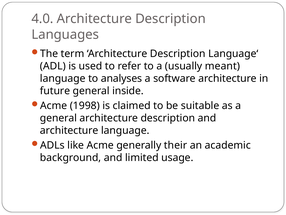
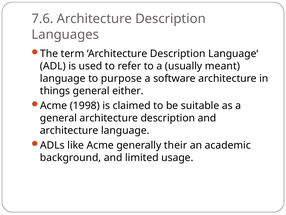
4.0: 4.0 -> 7.6
analyses: analyses -> purpose
future: future -> things
inside: inside -> either
